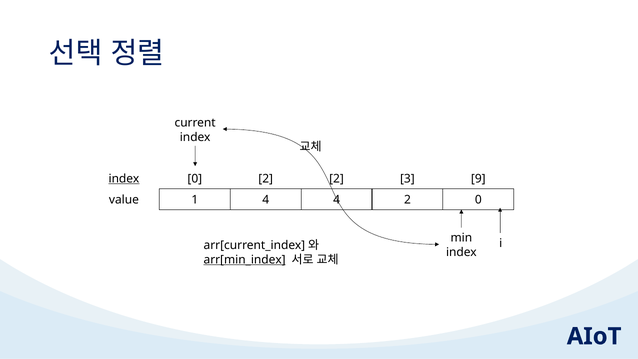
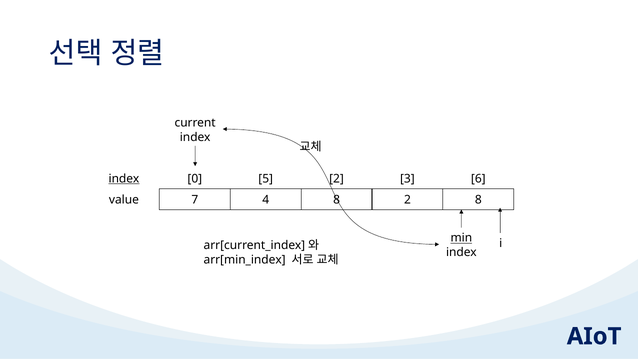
0 2: 2 -> 5
9: 9 -> 6
1: 1 -> 7
4 4: 4 -> 8
2 0: 0 -> 8
min underline: none -> present
arr[min_index underline: present -> none
